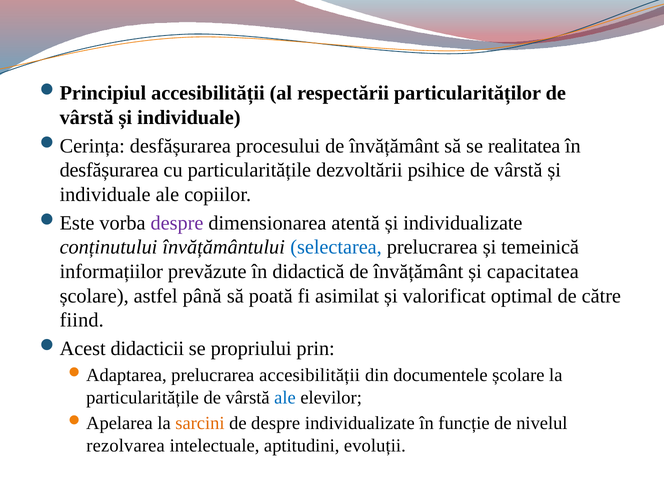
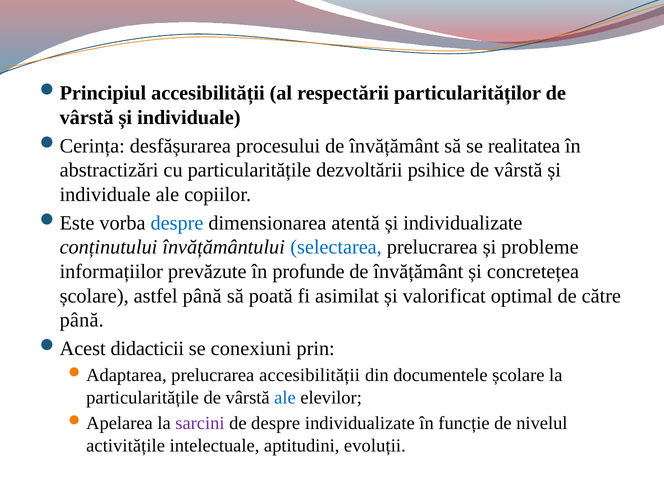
desfășurarea at (109, 170): desfășurarea -> abstractizări
despre at (177, 223) colour: purple -> blue
temeinică: temeinică -> probleme
didactică: didactică -> profunde
capacitatea: capacitatea -> concretețea
fiind at (82, 320): fiind -> până
propriului: propriului -> conexiuni
sarcini colour: orange -> purple
rezolvarea: rezolvarea -> activitățile
